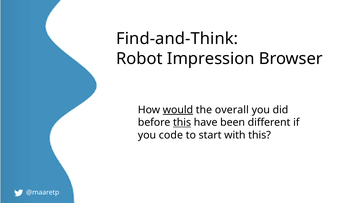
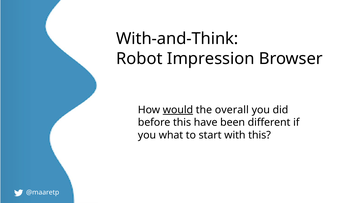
Find-and-Think: Find-and-Think -> With-and-Think
this at (182, 123) underline: present -> none
code: code -> what
